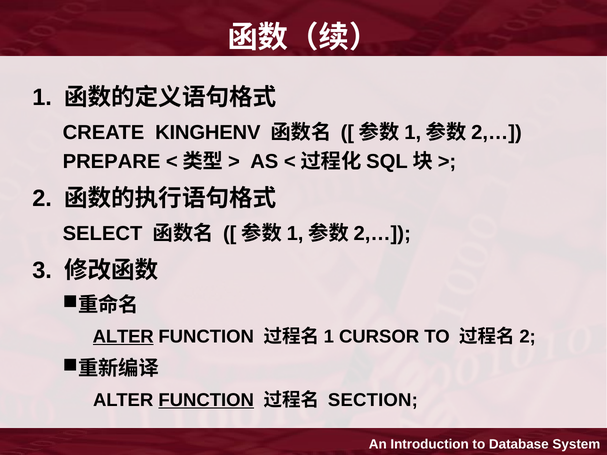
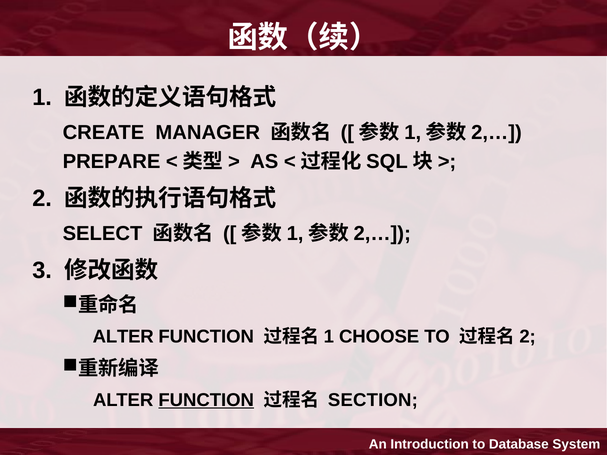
KINGHENV: KINGHENV -> MANAGER
ALTER at (123, 337) underline: present -> none
CURSOR: CURSOR -> CHOOSE
